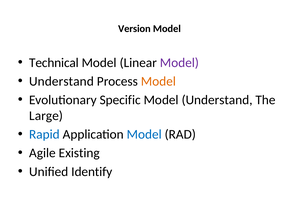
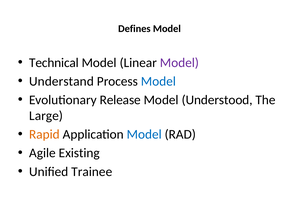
Version: Version -> Defines
Model at (158, 81) colour: orange -> blue
Specific: Specific -> Release
Model Understand: Understand -> Understood
Rapid colour: blue -> orange
Identify: Identify -> Trainee
